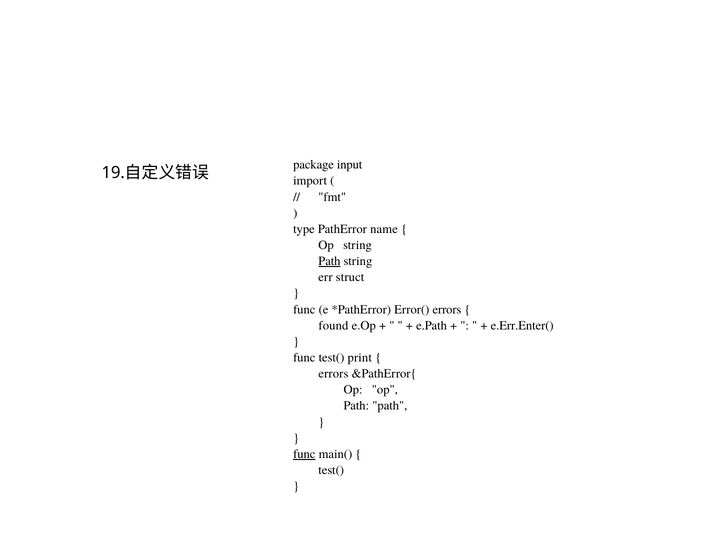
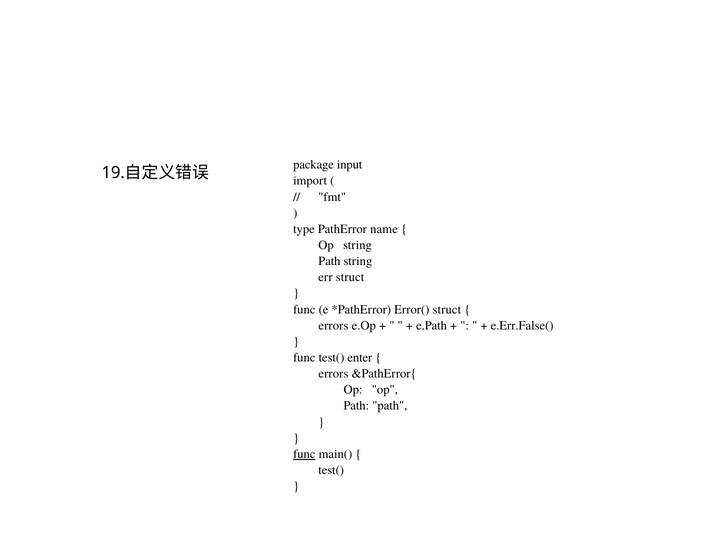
Path at (329, 262) underline: present -> none
Error( errors: errors -> struct
found at (333, 326): found -> errors
e.Err.Enter(: e.Err.Enter( -> e.Err.False(
print: print -> enter
